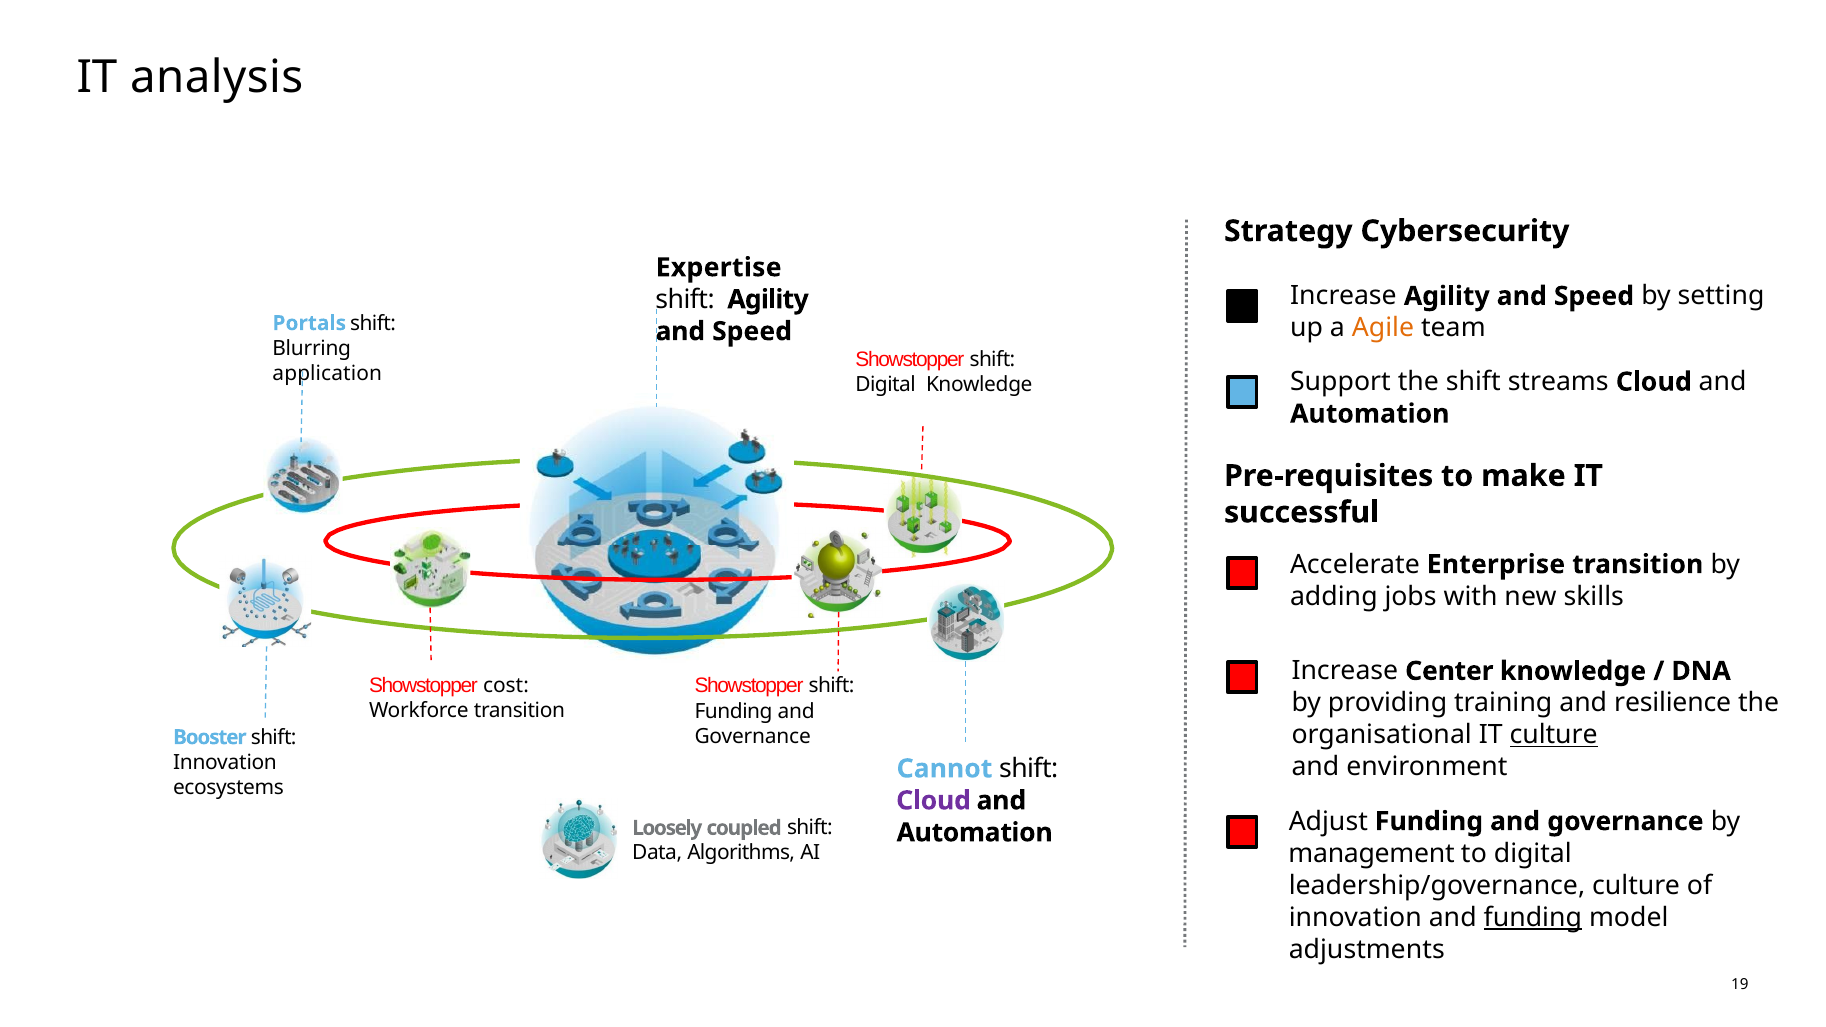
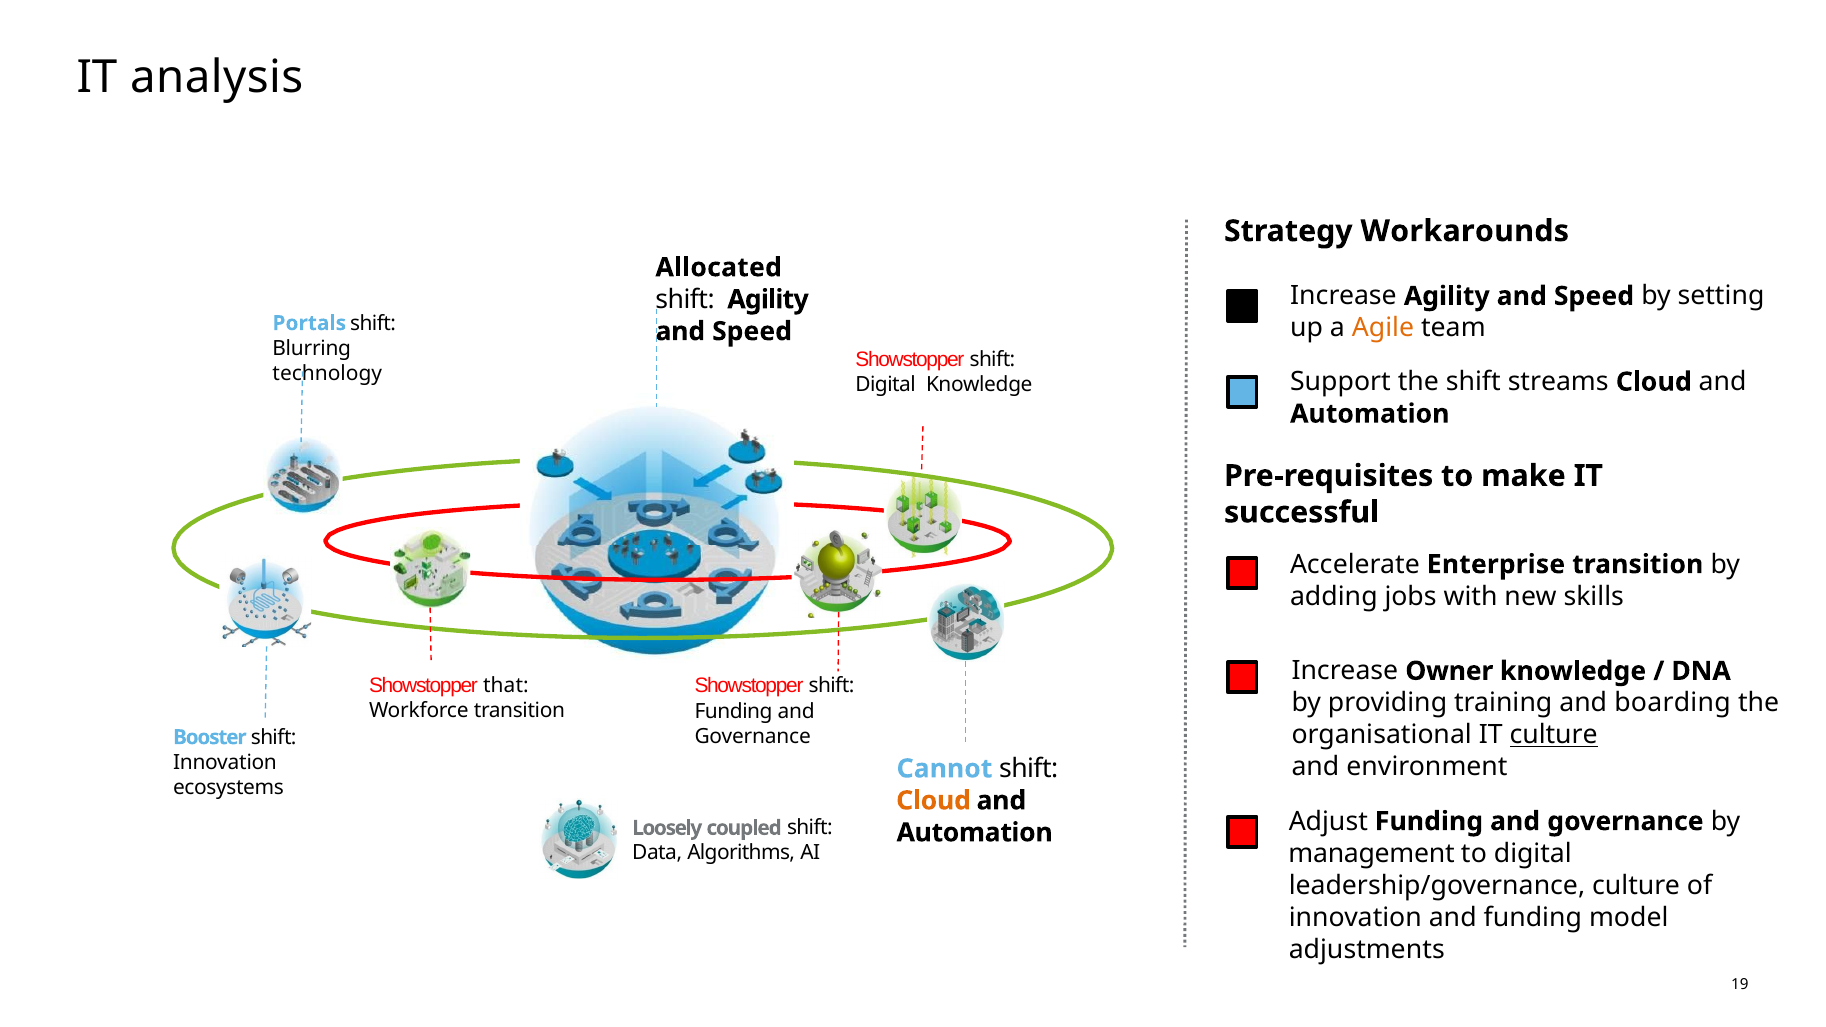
Cybersecurity: Cybersecurity -> Workarounds
Expertise: Expertise -> Allocated
application: application -> technology
Center: Center -> Owner
cost: cost -> that
resilience: resilience -> boarding
Cloud at (933, 801) colour: purple -> orange
funding at (1533, 917) underline: present -> none
